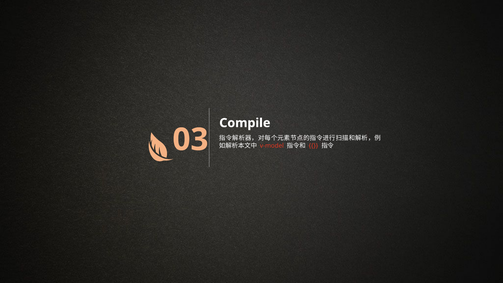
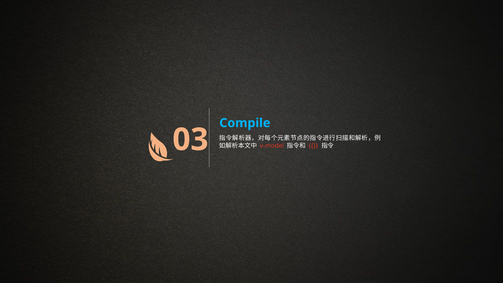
Compile colour: white -> light blue
